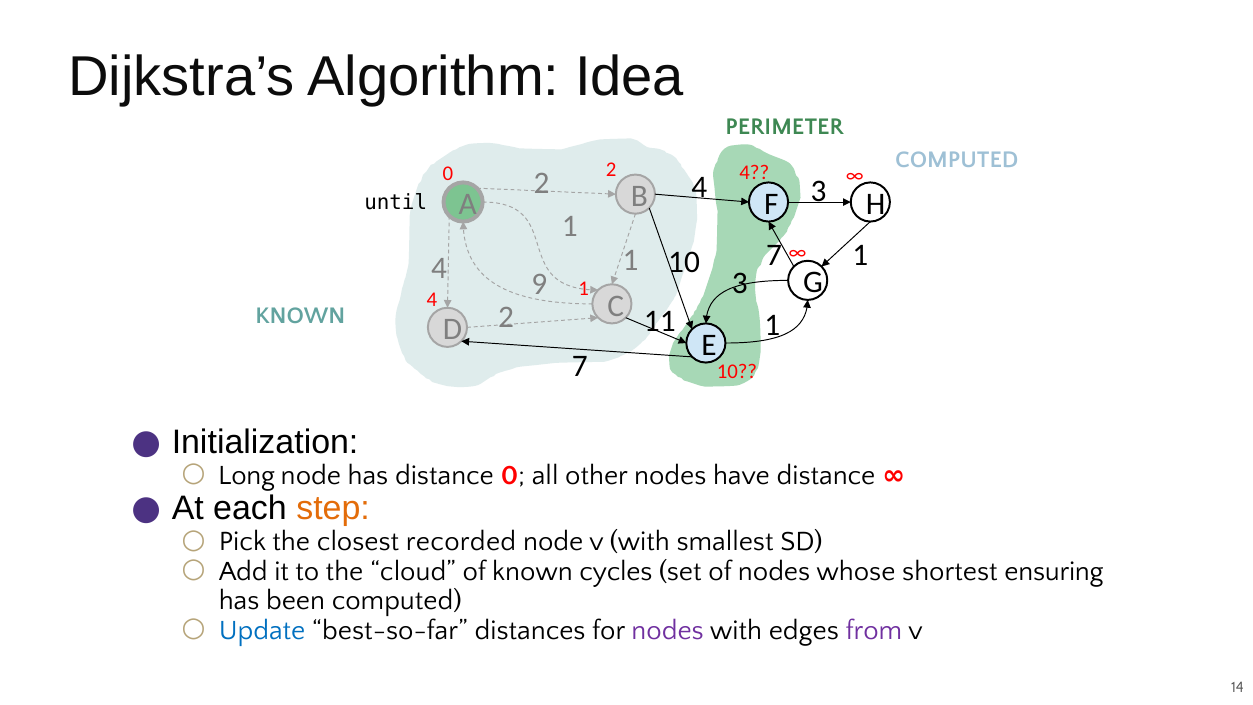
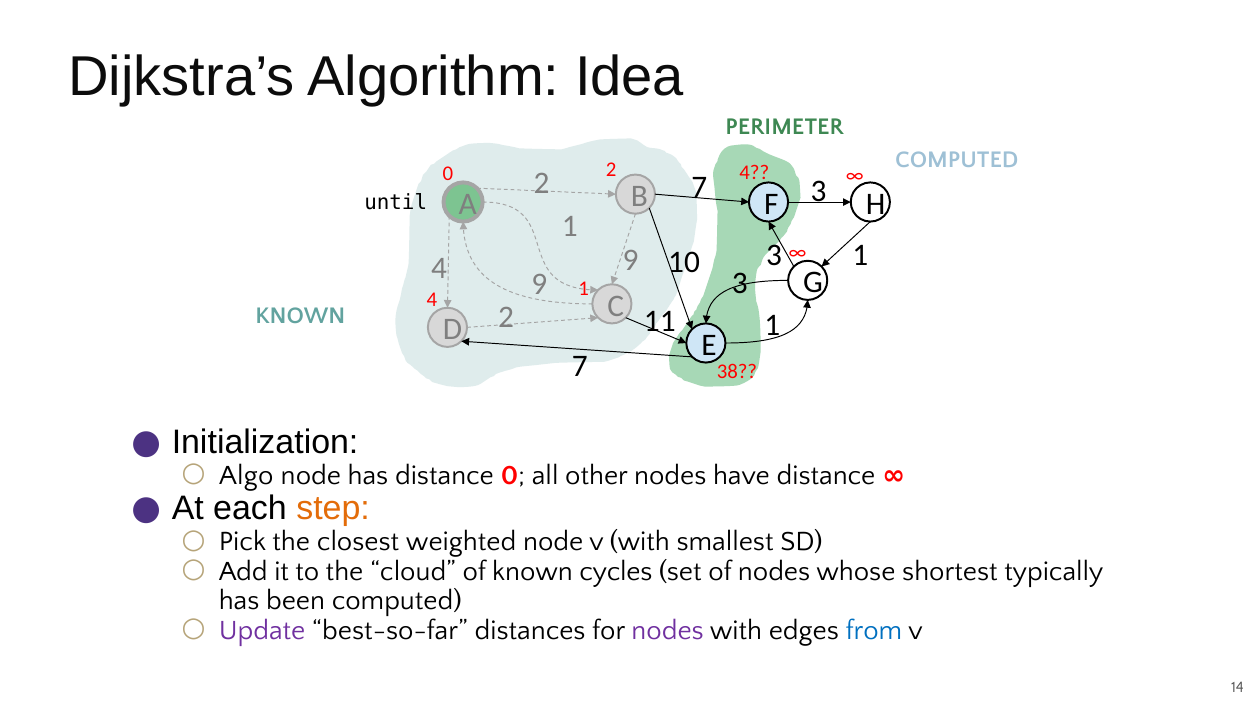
4 at (699, 187): 4 -> 7
10 7: 7 -> 3
4 1: 1 -> 9
10 at (737, 372): 10 -> 38
Long: Long -> Algo
recorded: recorded -> weighted
ensuring: ensuring -> typically
Update colour: blue -> purple
from colour: purple -> blue
